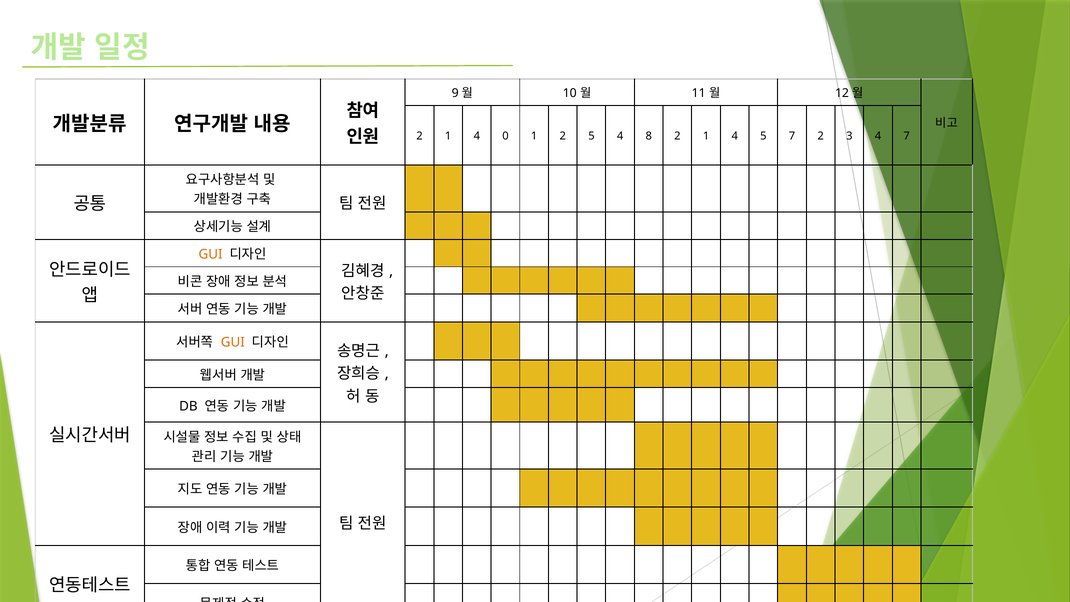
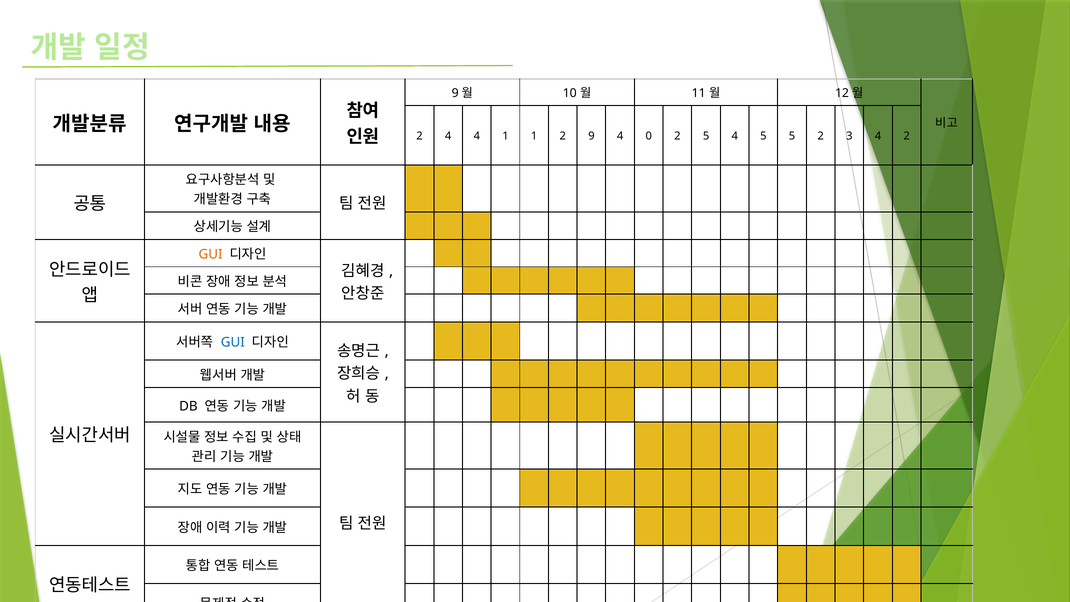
1 at (448, 136): 1 -> 4
4 0: 0 -> 1
2 5: 5 -> 9
8: 8 -> 0
1 at (706, 136): 1 -> 5
5 7: 7 -> 5
4 7: 7 -> 2
GUI at (233, 342) colour: orange -> blue
